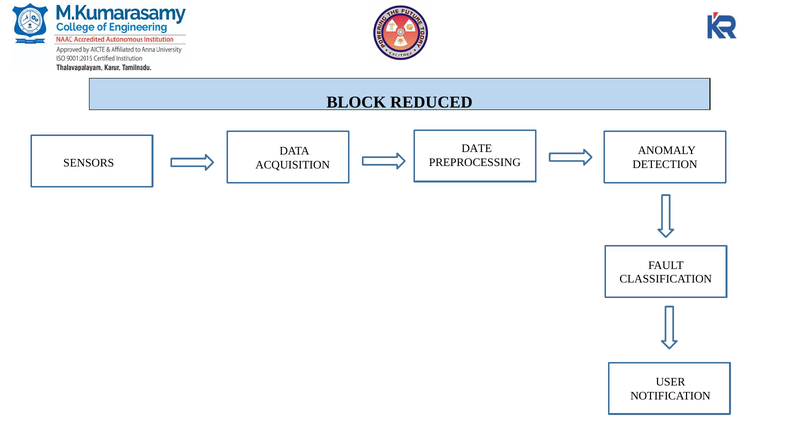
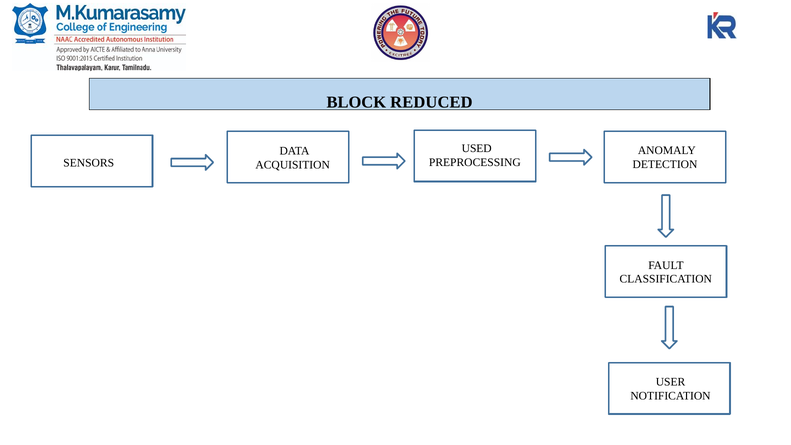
DATE: DATE -> USED
